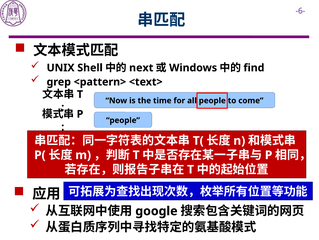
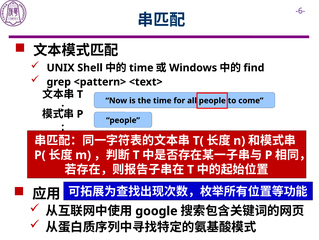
next at (141, 68): next -> time
